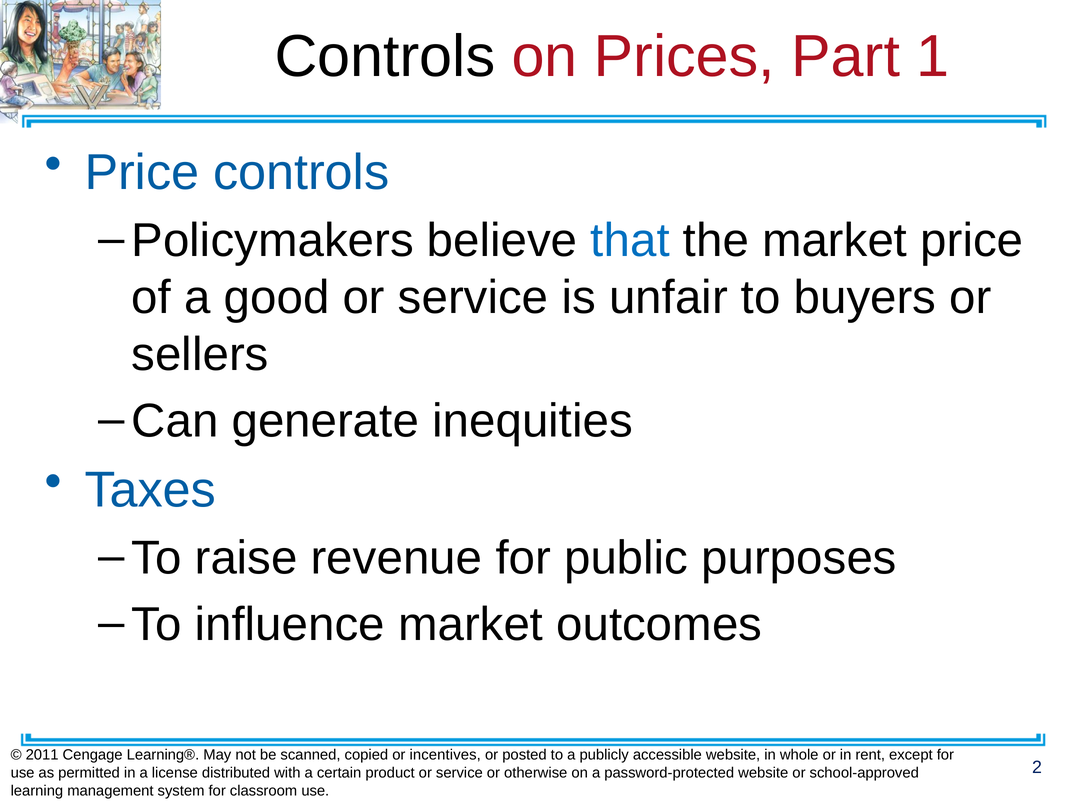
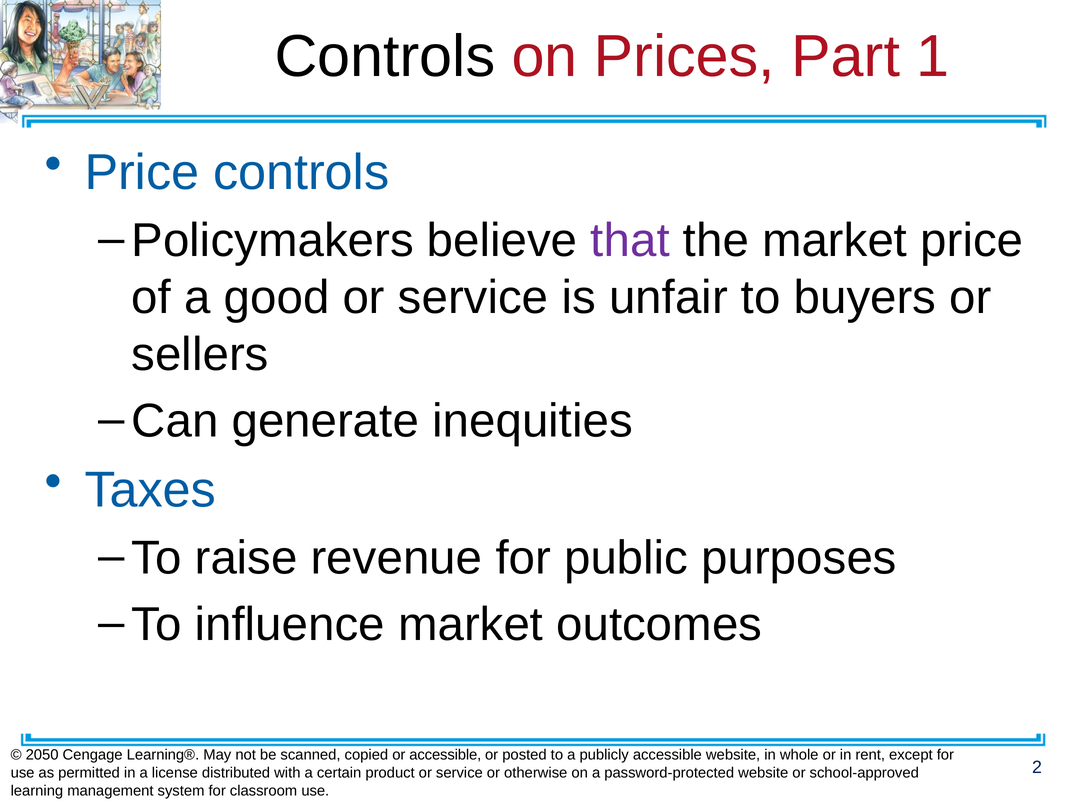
that colour: blue -> purple
2011: 2011 -> 2050
or incentives: incentives -> accessible
